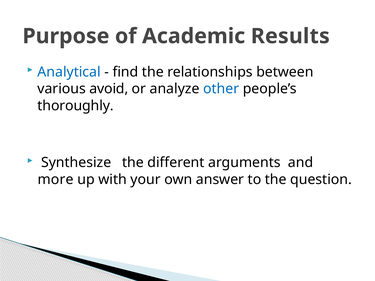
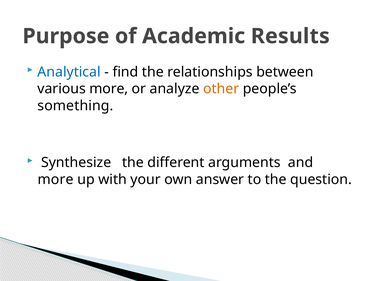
various avoid: avoid -> more
other colour: blue -> orange
thoroughly: thoroughly -> something
